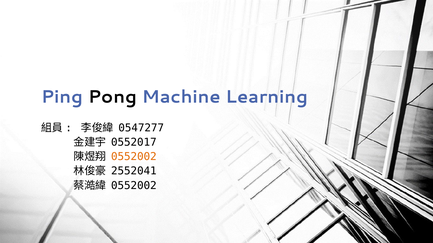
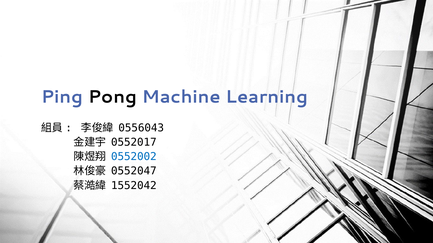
0547277: 0547277 -> 0556043
0552002 at (134, 157) colour: orange -> blue
2552041: 2552041 -> 0552047
0552002 at (134, 186): 0552002 -> 1552042
